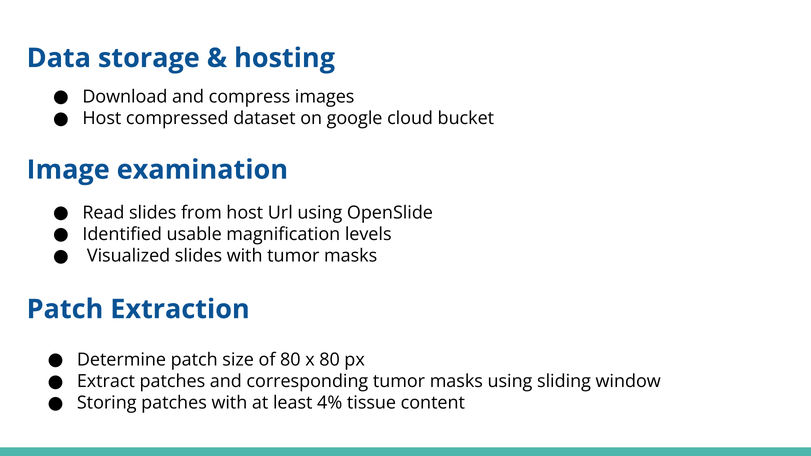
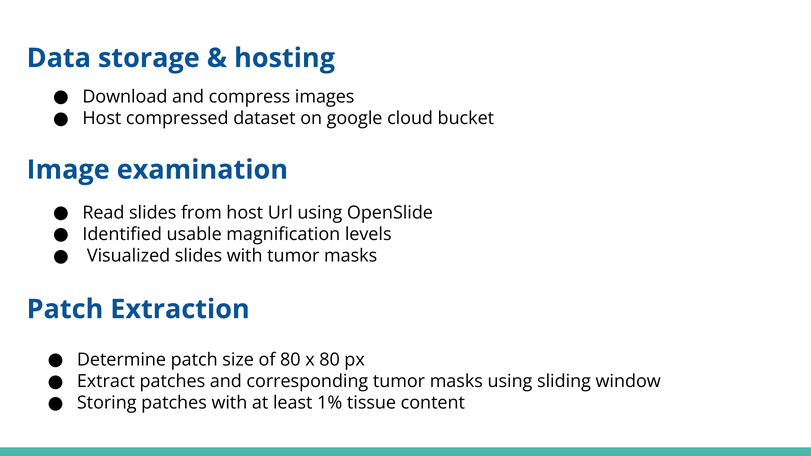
4%: 4% -> 1%
